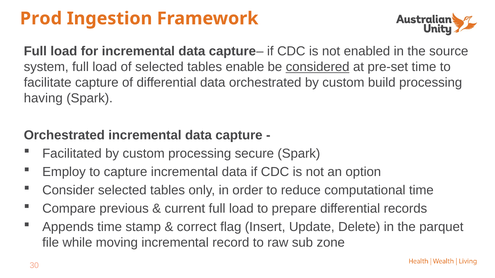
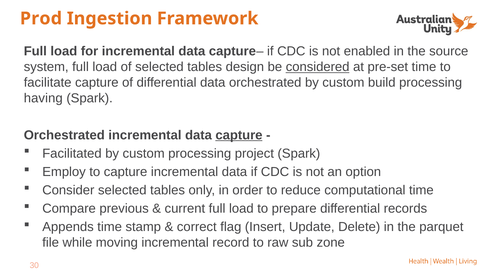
enable: enable -> design
capture at (239, 135) underline: none -> present
secure: secure -> project
